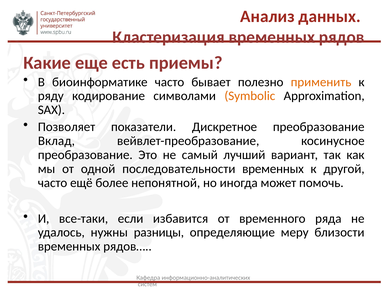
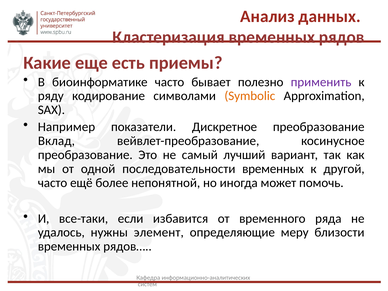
применить colour: orange -> purple
Позволяет: Позволяет -> Например
разницы: разницы -> элемент
